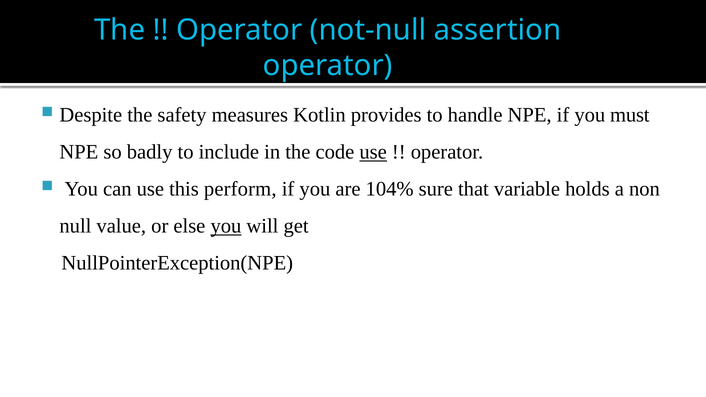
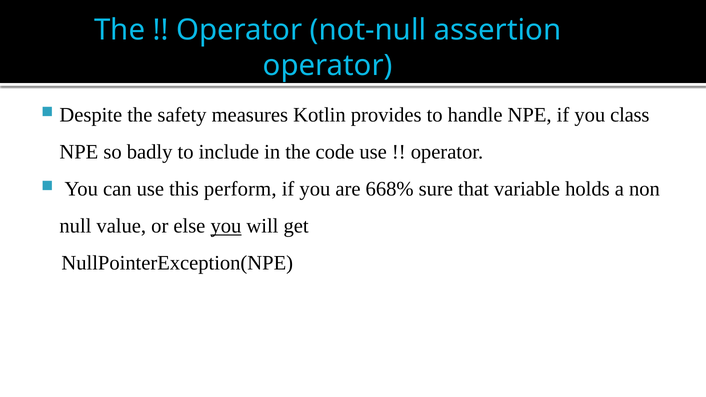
must: must -> class
use at (373, 152) underline: present -> none
104%: 104% -> 668%
